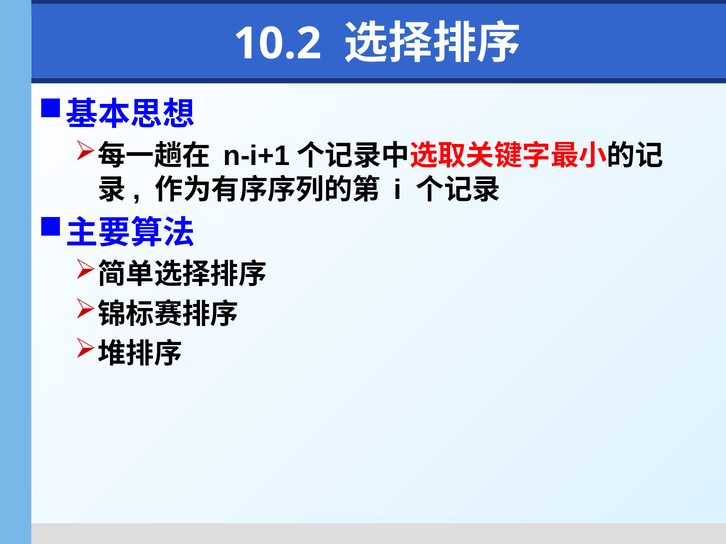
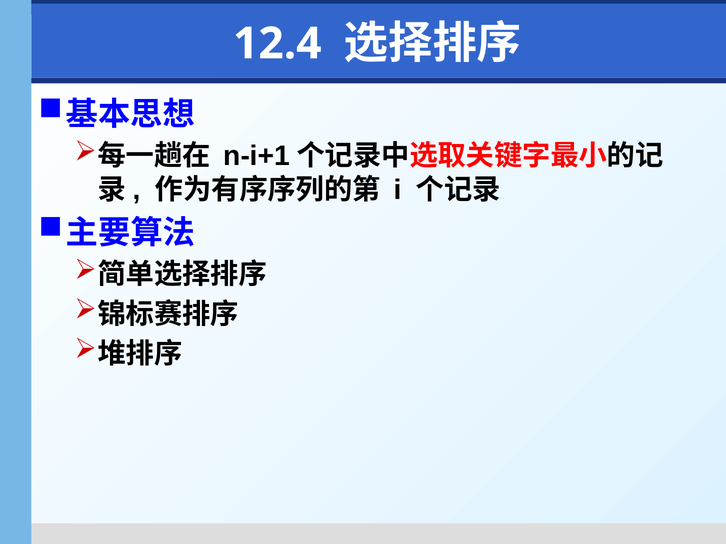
10.2: 10.2 -> 12.4
